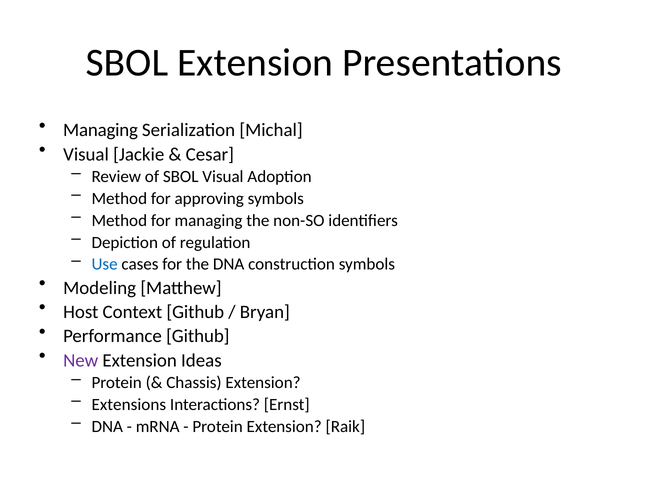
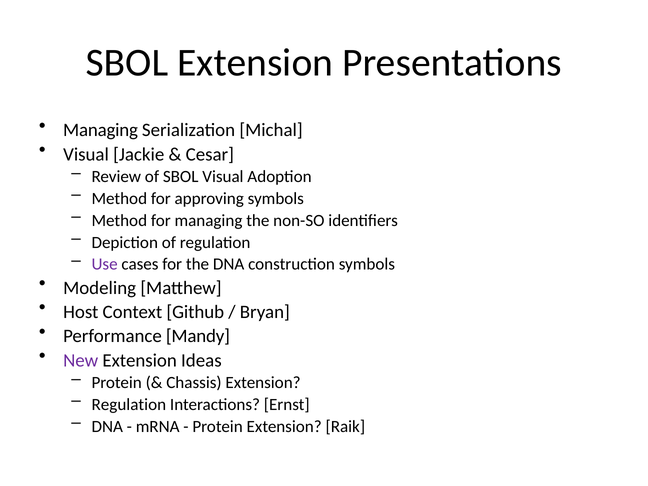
Use colour: blue -> purple
Performance Github: Github -> Mandy
Extensions at (129, 405): Extensions -> Regulation
